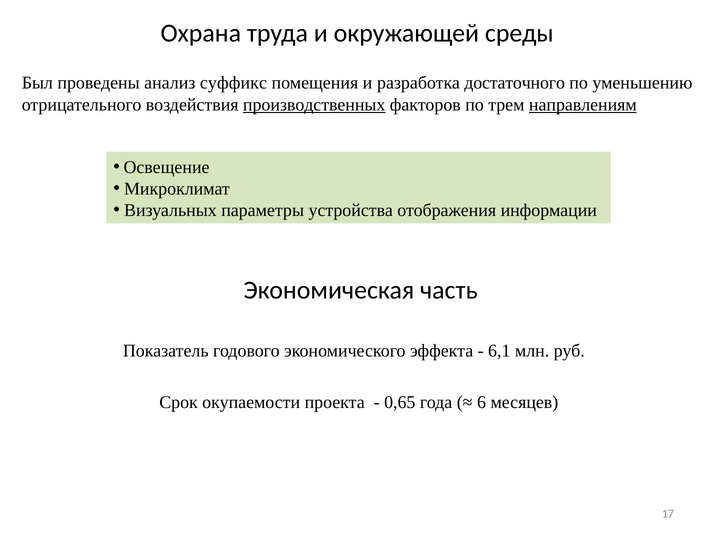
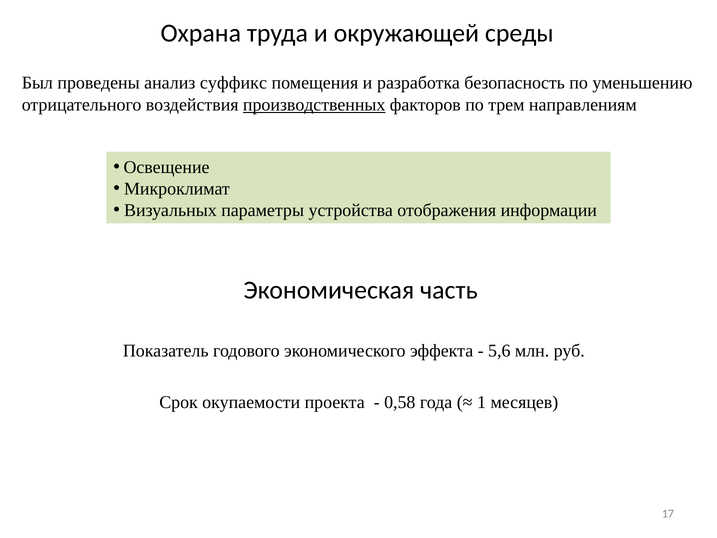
достаточного: достаточного -> безопасность
направлениям underline: present -> none
6,1: 6,1 -> 5,6
0,65: 0,65 -> 0,58
6: 6 -> 1
